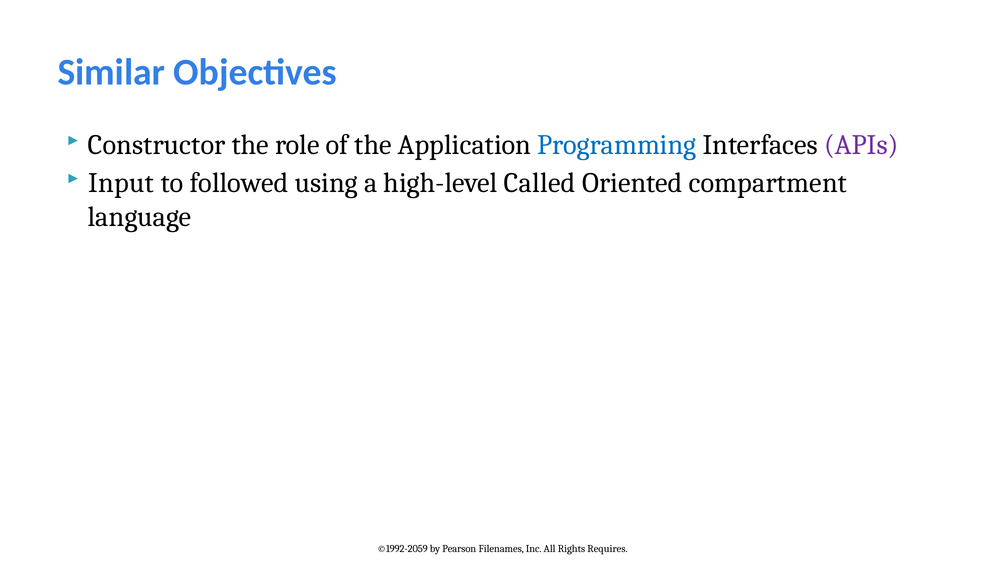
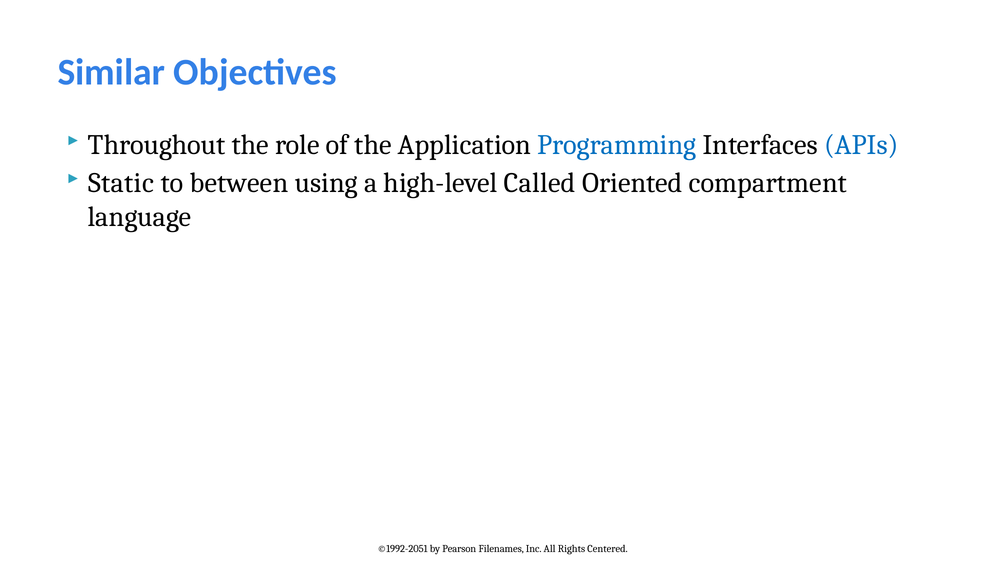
Constructor: Constructor -> Throughout
APIs colour: purple -> blue
Input: Input -> Static
followed: followed -> between
©1992-2059: ©1992-2059 -> ©1992-2051
Requires: Requires -> Centered
